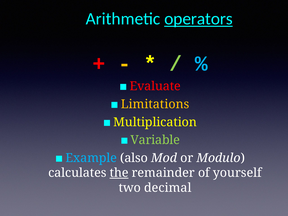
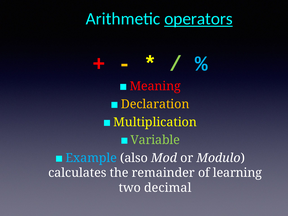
Evaluate: Evaluate -> Meaning
Limitations: Limitations -> Declaration
the underline: present -> none
yourself: yourself -> learning
